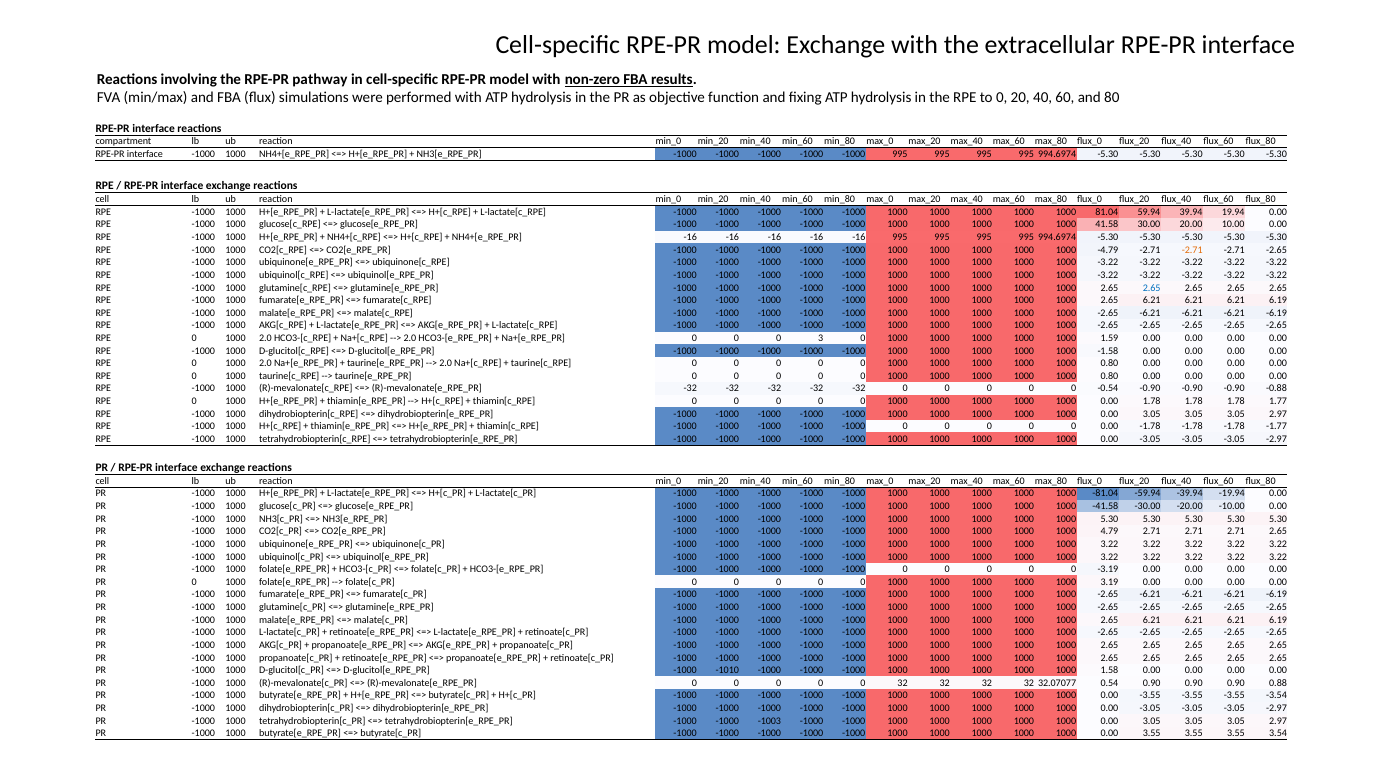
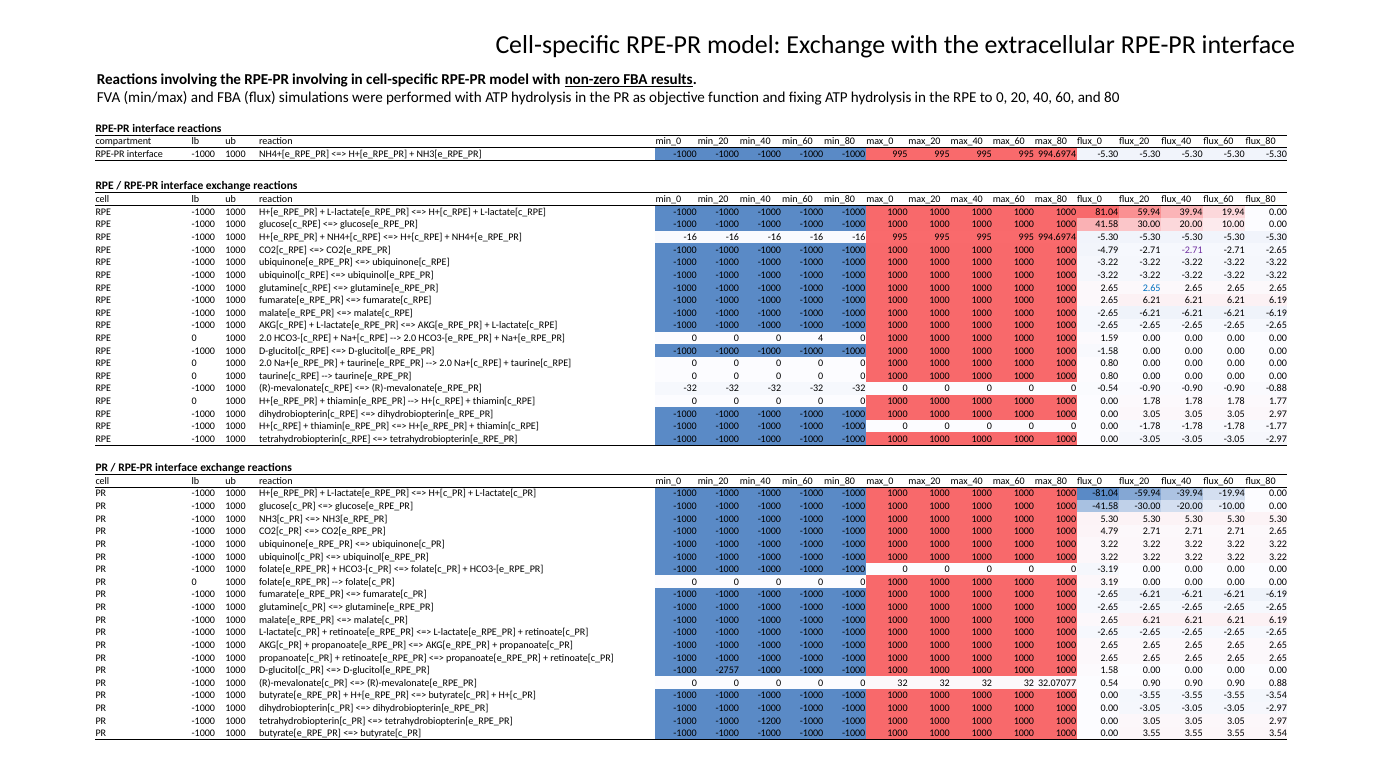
RPE-PR pathway: pathway -> involving
-2.71 at (1192, 250) colour: orange -> purple
3: 3 -> 4
-1010: -1010 -> -2757
-1003: -1003 -> -1200
